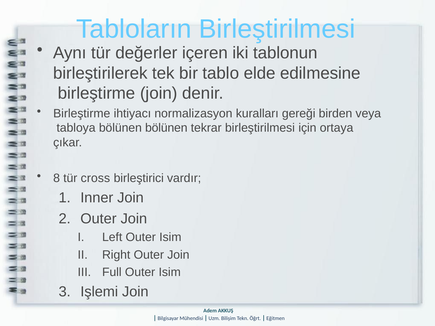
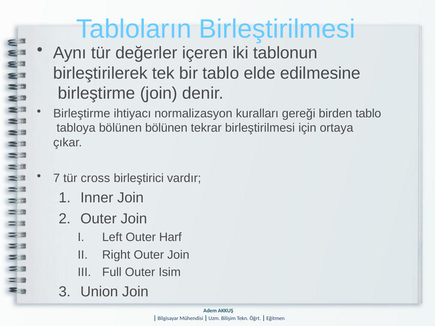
birden veya: veya -> tablo
8: 8 -> 7
Left Outer Isim: Isim -> Harf
Işlemi: Işlemi -> Union
